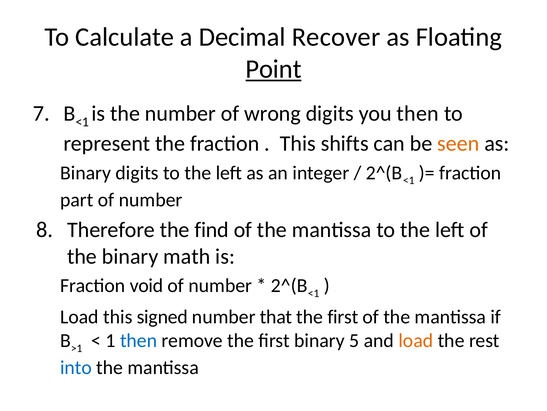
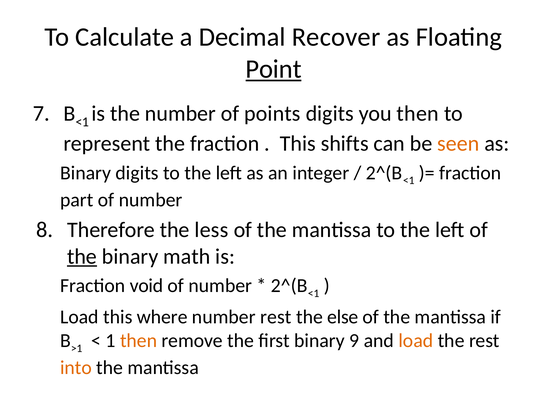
wrong: wrong -> points
find: find -> less
the at (82, 256) underline: none -> present
signed: signed -> where
number that: that -> rest
first at (343, 316): first -> else
then at (139, 340) colour: blue -> orange
5: 5 -> 9
into colour: blue -> orange
